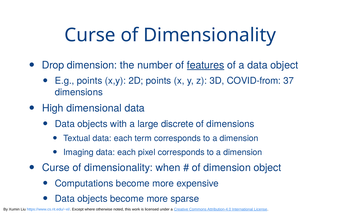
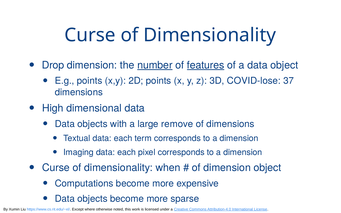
number underline: none -> present
COVID-from: COVID-from -> COVID-lose
discrete: discrete -> remove
